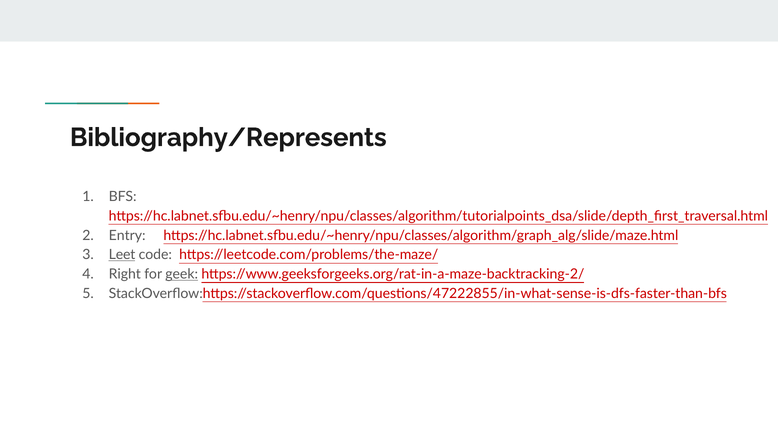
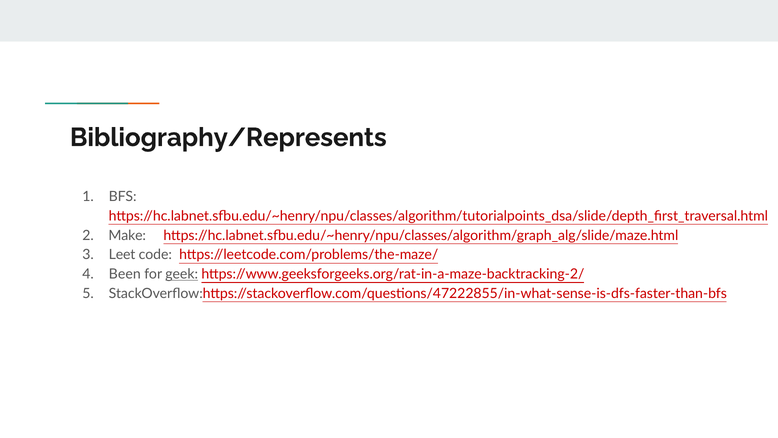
Entry: Entry -> Make
Leet underline: present -> none
Right: Right -> Been
